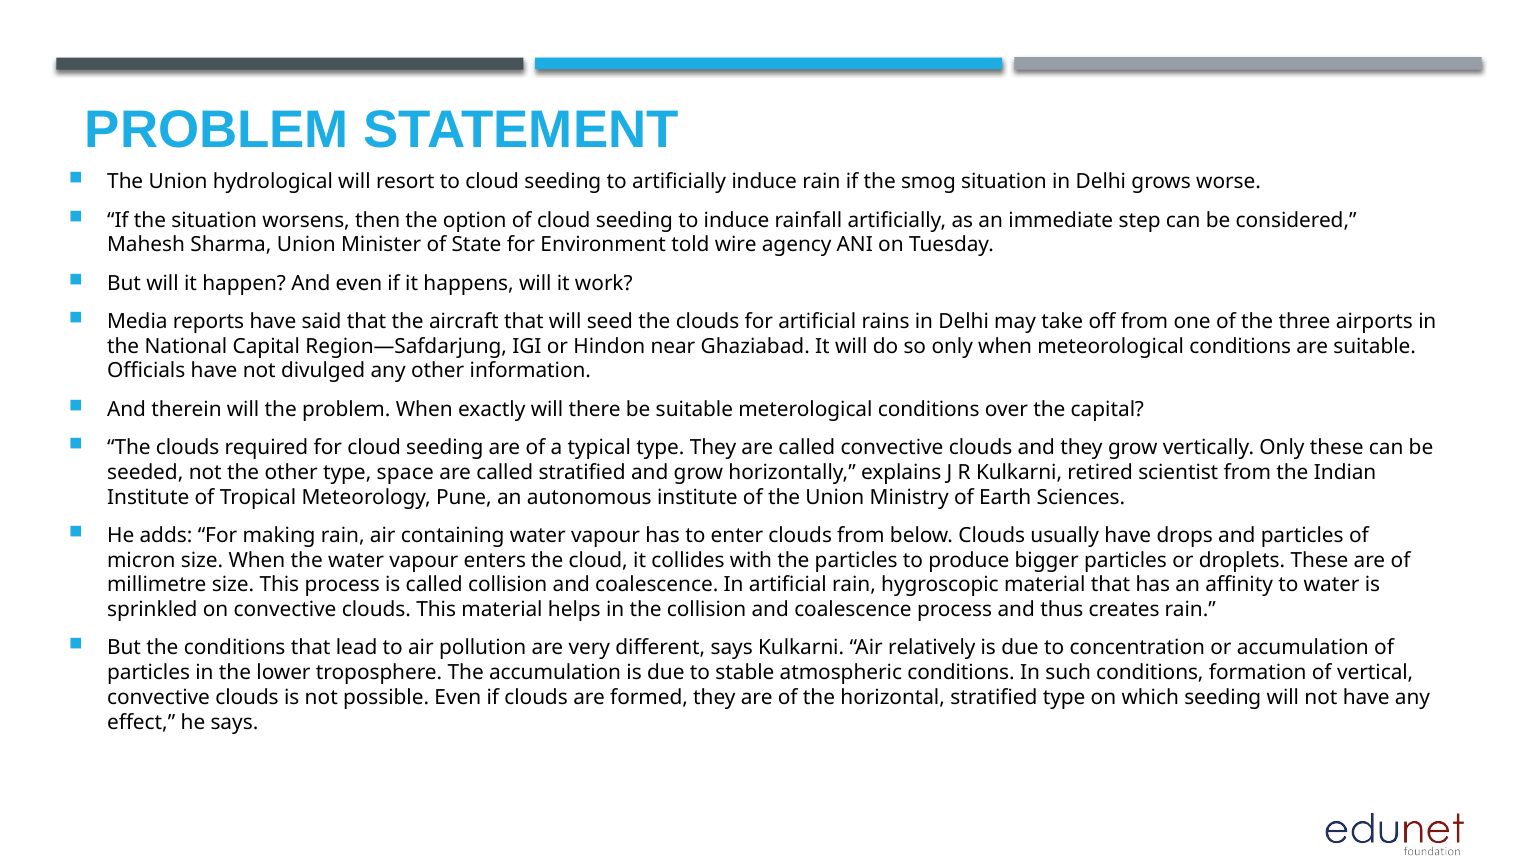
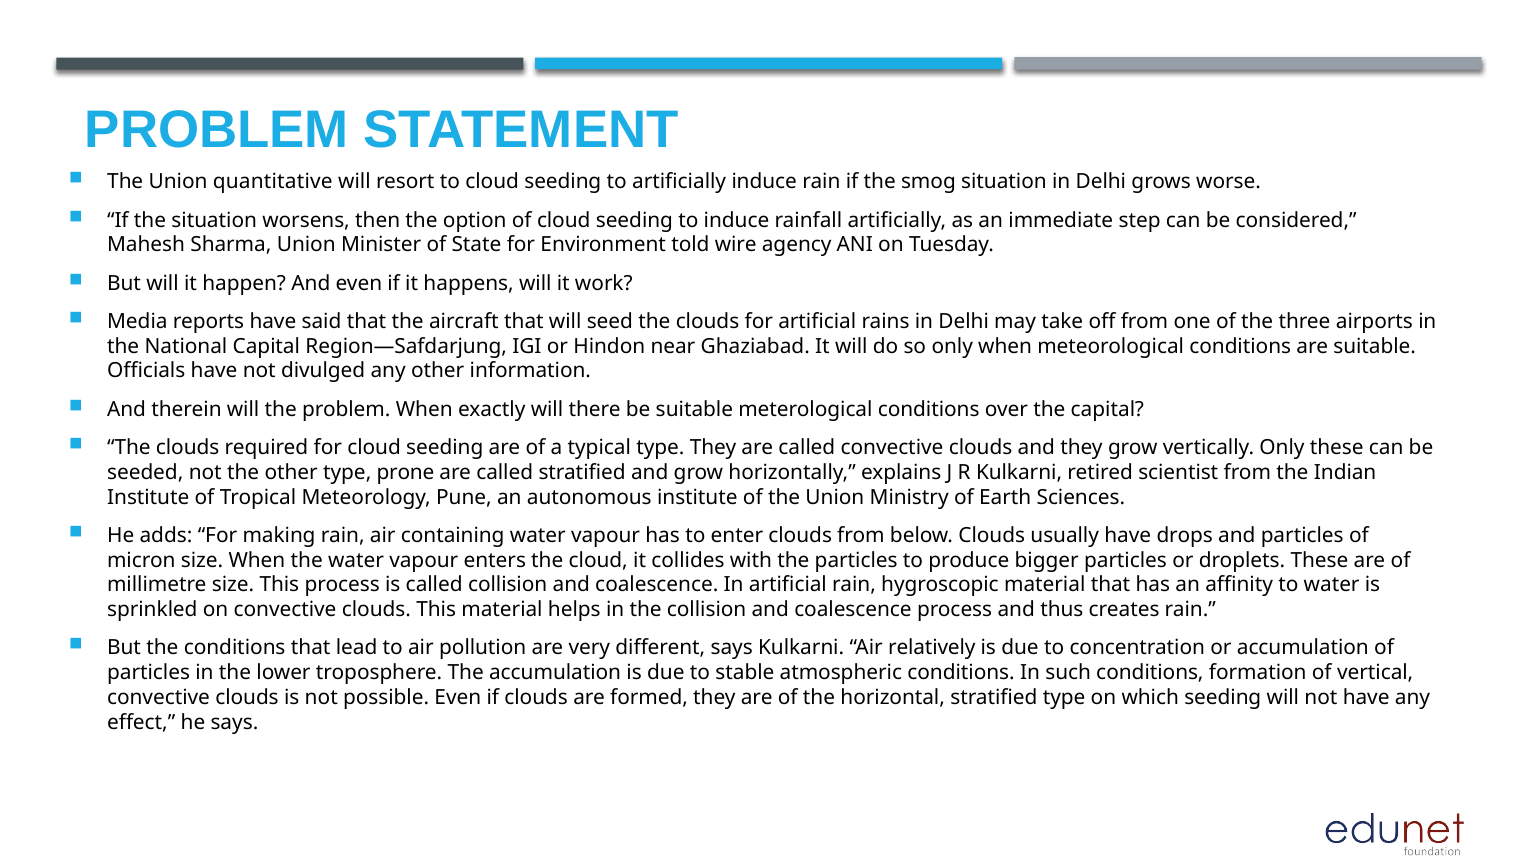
hydrological: hydrological -> quantitative
space: space -> prone
